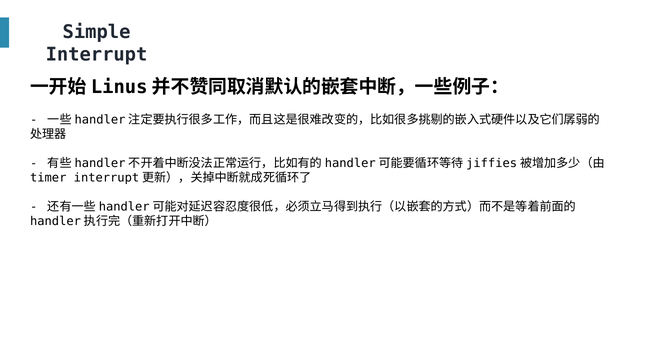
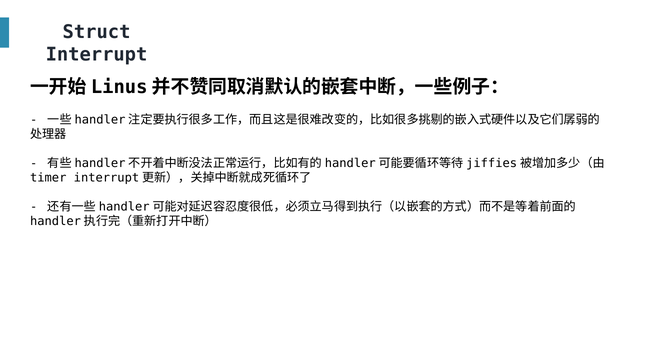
Simple: Simple -> Struct
